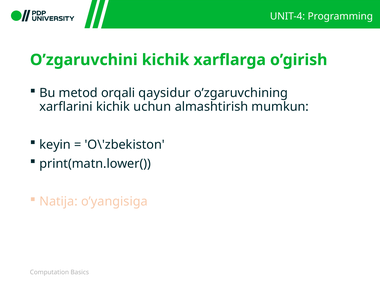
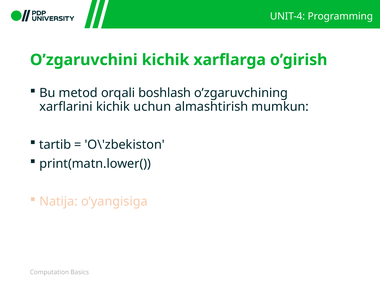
qaysidur: qaysidur -> boshlash
keyin: keyin -> tartib
